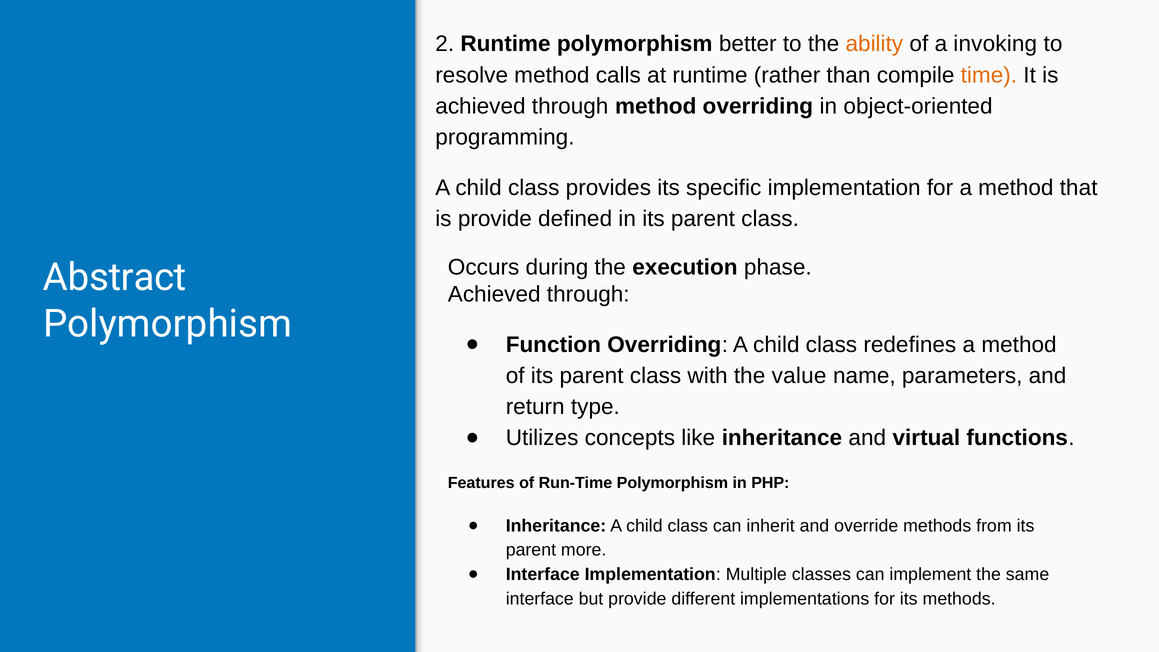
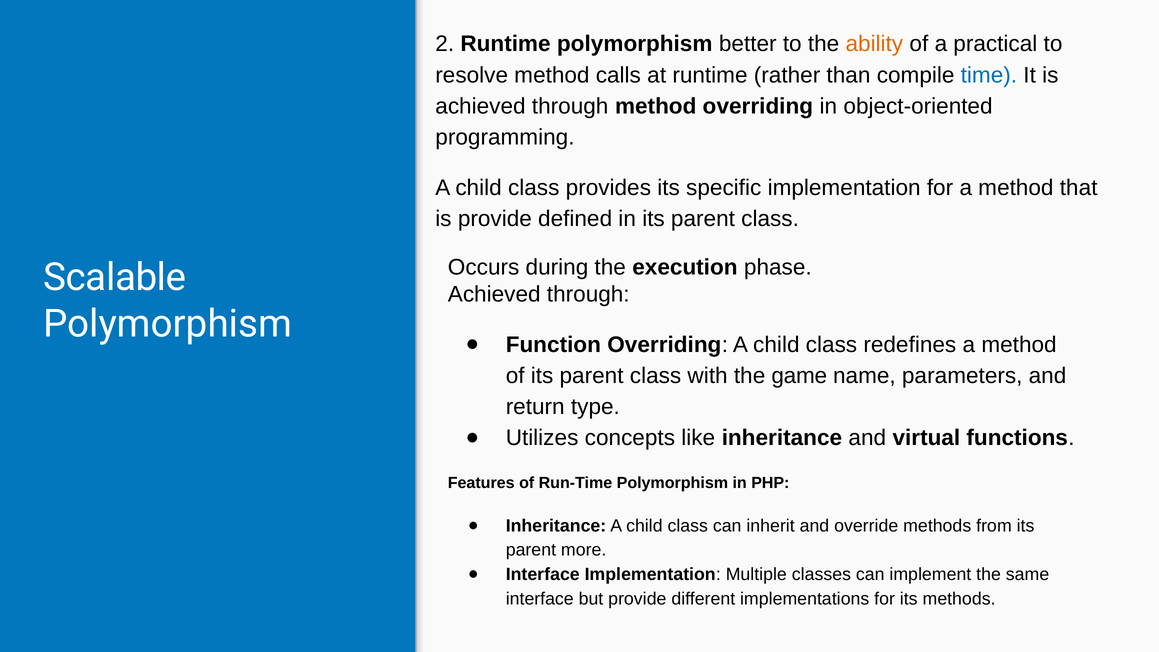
invoking: invoking -> practical
time colour: orange -> blue
Abstract: Abstract -> Scalable
value: value -> game
